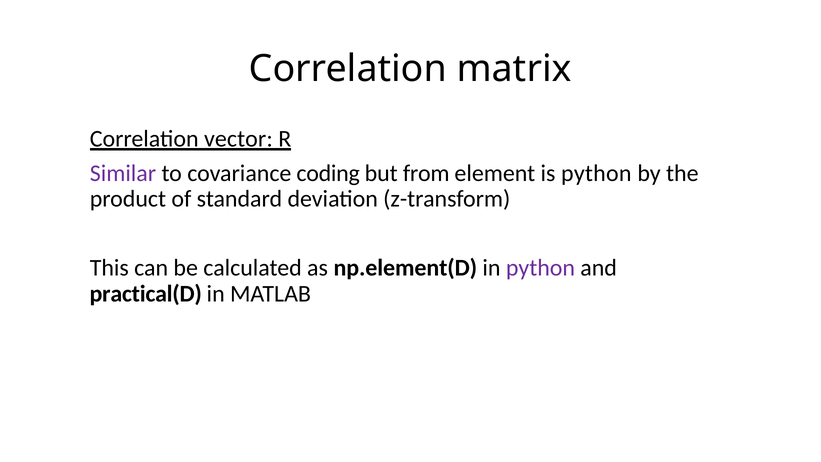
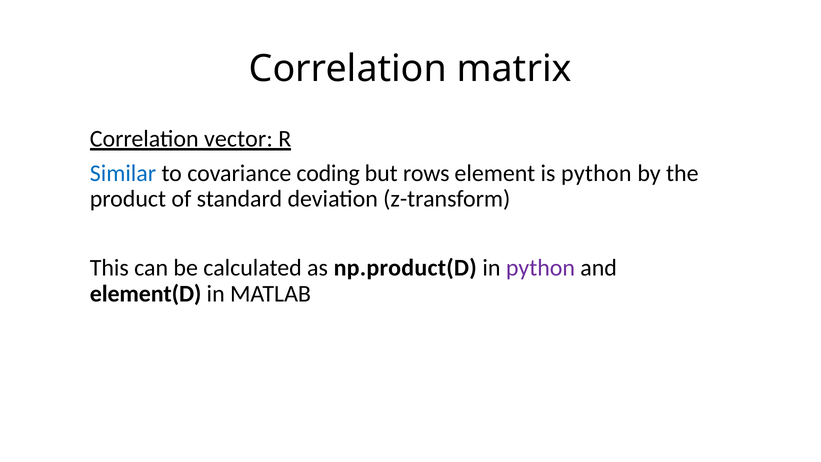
Similar colour: purple -> blue
from: from -> rows
np.element(D: np.element(D -> np.product(D
practical(D: practical(D -> element(D
